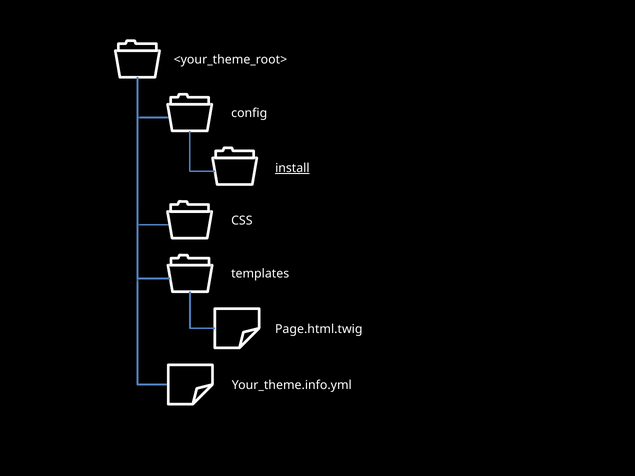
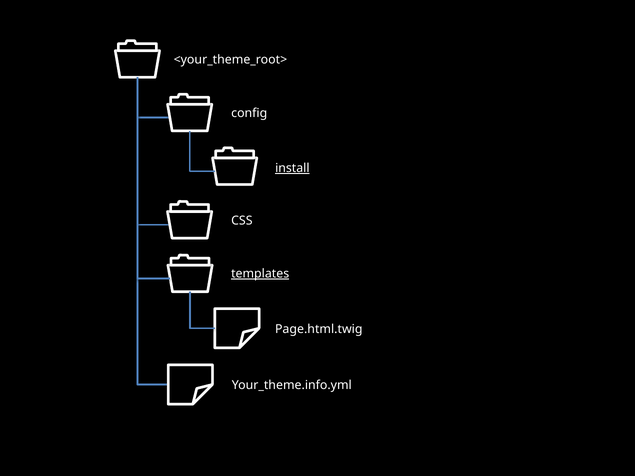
templates underline: none -> present
